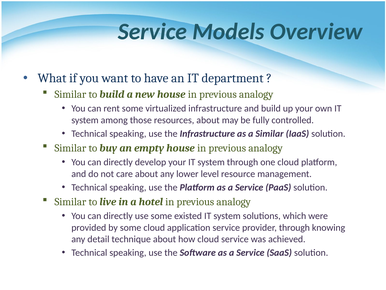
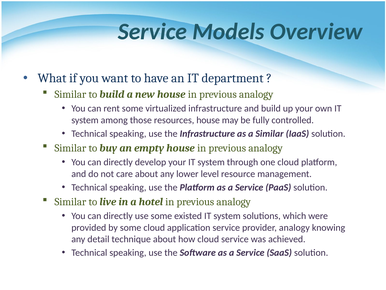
resources about: about -> house
provider through: through -> analogy
